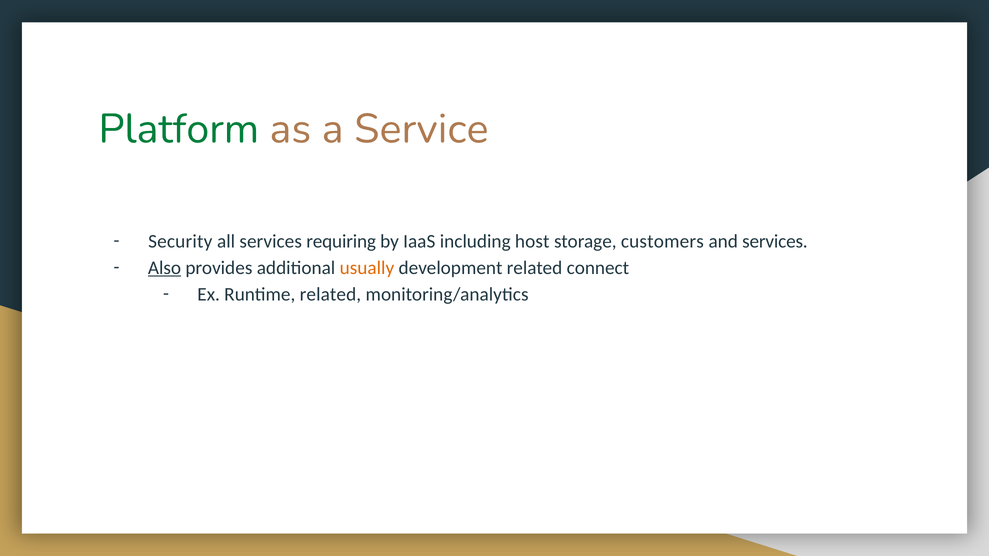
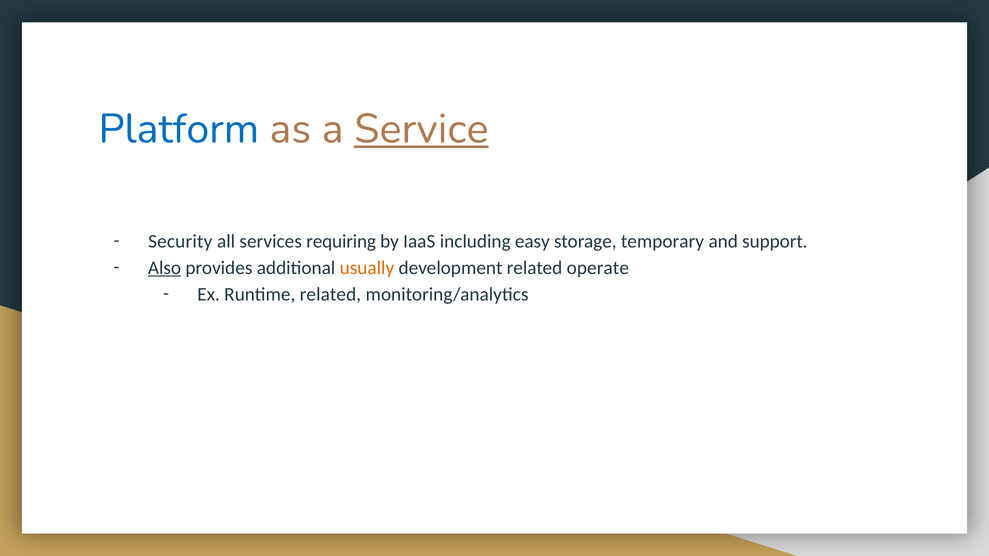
Platform colour: green -> blue
Service underline: none -> present
host: host -> easy
customers: customers -> temporary
and services: services -> support
connect: connect -> operate
